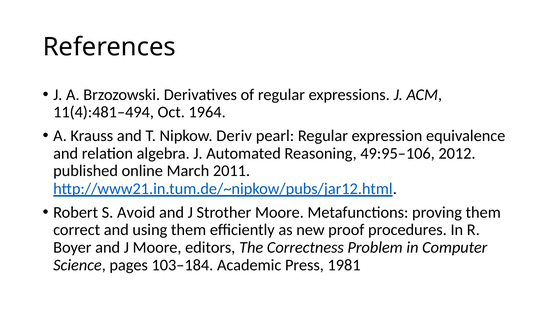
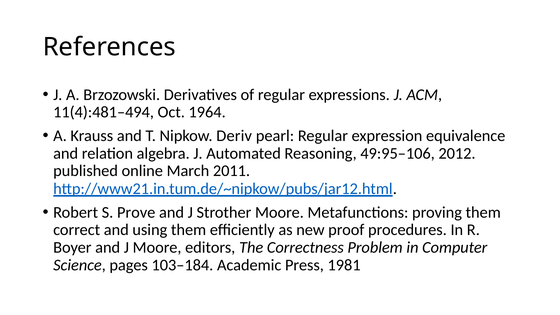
Avoid: Avoid -> Prove
